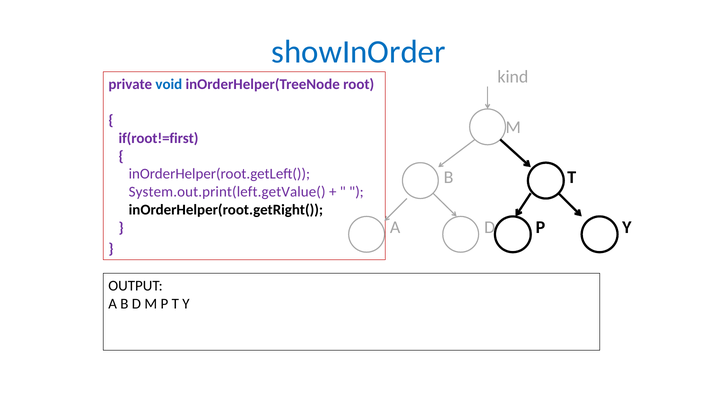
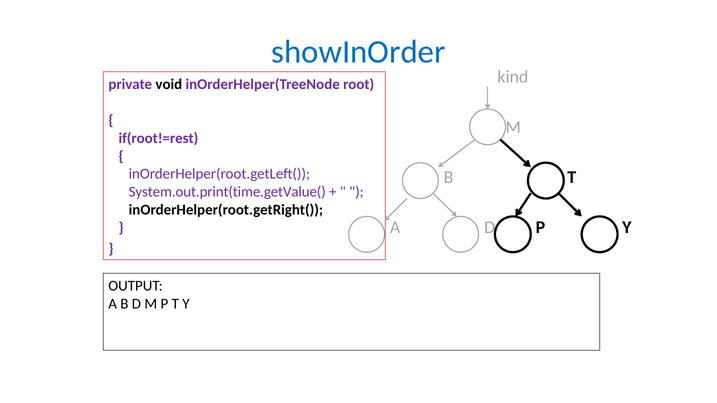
void colour: blue -> black
if(root!=first: if(root!=first -> if(root!=rest
System.out.print(left.getValue(: System.out.print(left.getValue( -> System.out.print(time.getValue(
